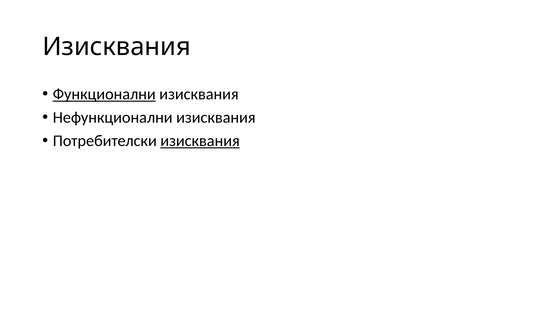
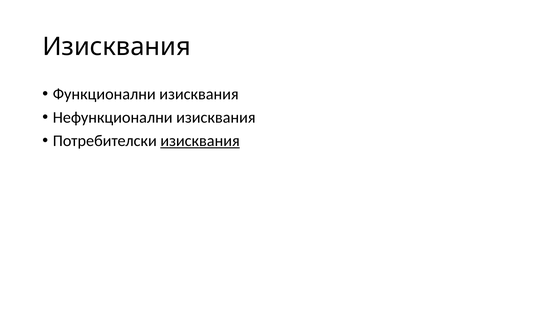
Функционални underline: present -> none
